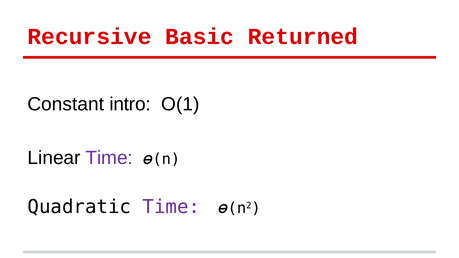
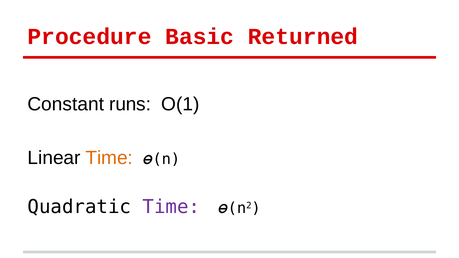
Recursive: Recursive -> Procedure
intro: intro -> runs
Time at (109, 158) colour: purple -> orange
